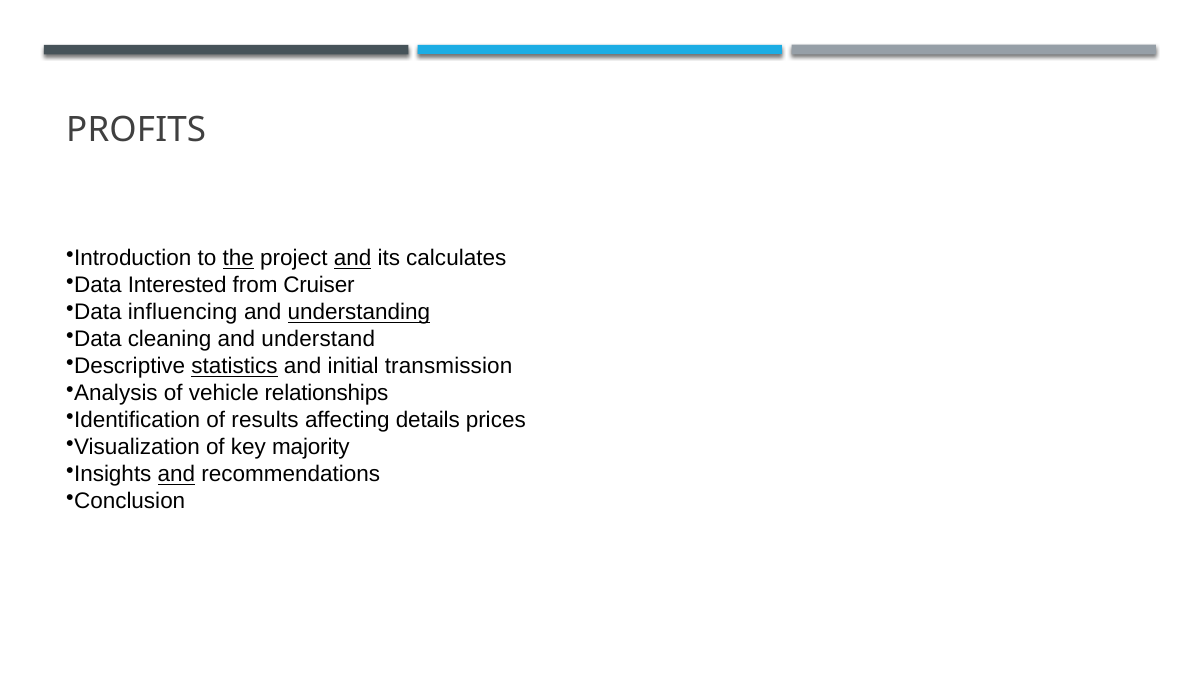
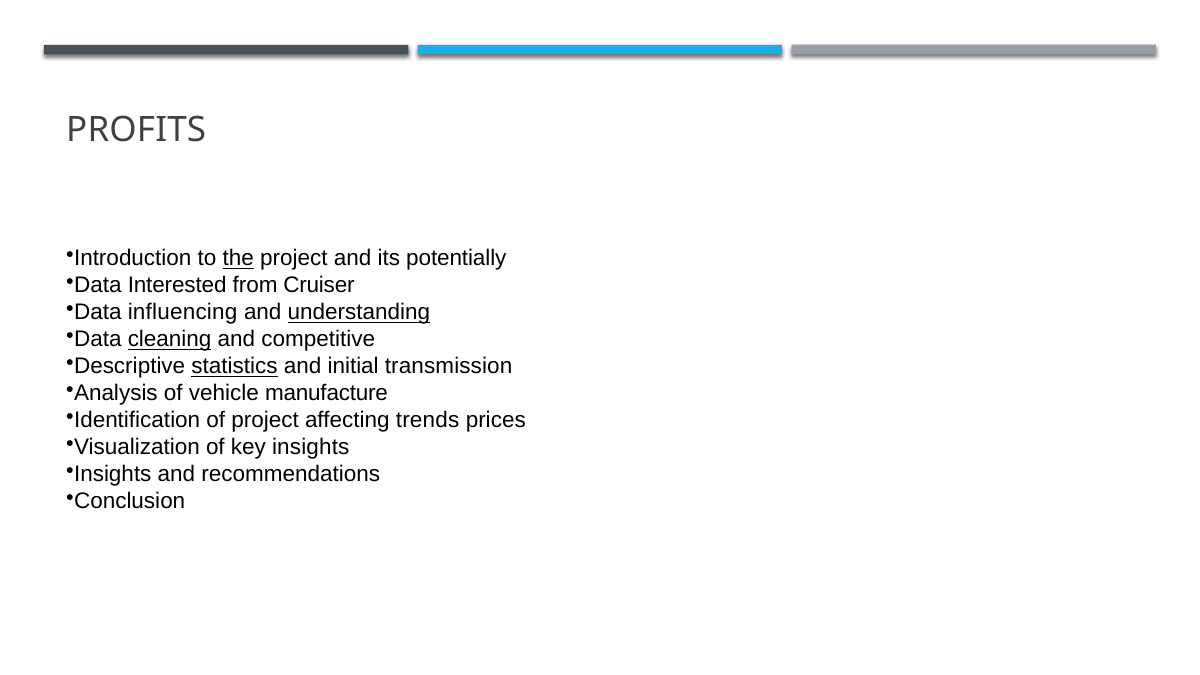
and at (353, 259) underline: present -> none
calculates: calculates -> potentially
cleaning underline: none -> present
understand: understand -> competitive
relationships: relationships -> manufacture
of results: results -> project
details: details -> trends
key majority: majority -> insights
and at (176, 475) underline: present -> none
